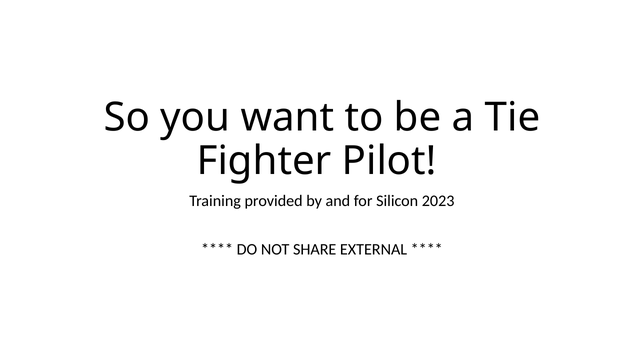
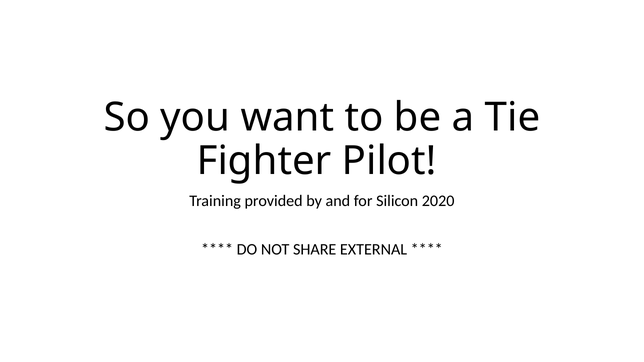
2023: 2023 -> 2020
